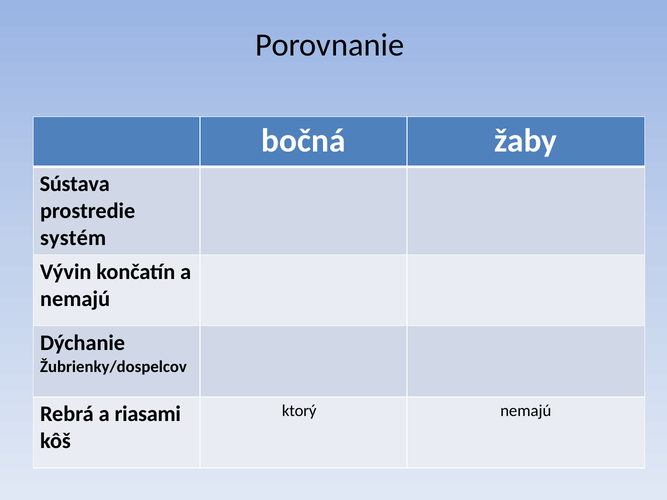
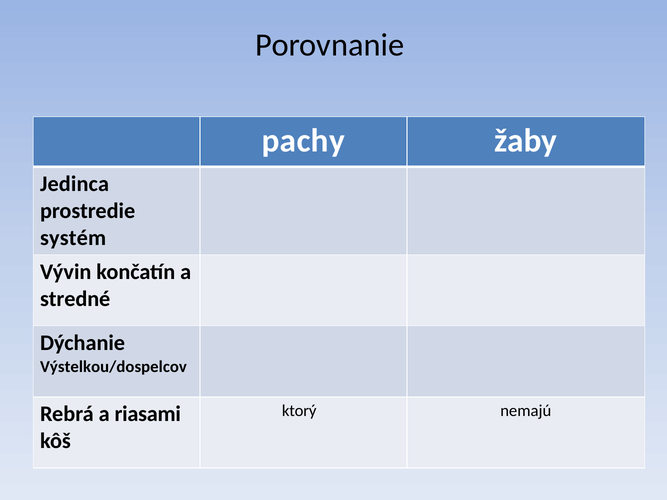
bočná: bočná -> pachy
Sústava: Sústava -> Jedinca
nemajú at (75, 299): nemajú -> stredné
Žubrienky/dospelcov: Žubrienky/dospelcov -> Výstelkou/dospelcov
